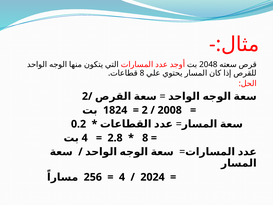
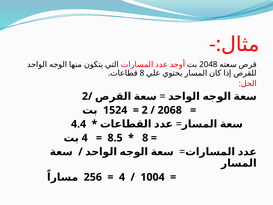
1824: 1824 -> 1524
2008: 2008 -> 2068
0.2: 0.2 -> 4.4
2.8: 2.8 -> 8.5
2024: 2024 -> 1004
